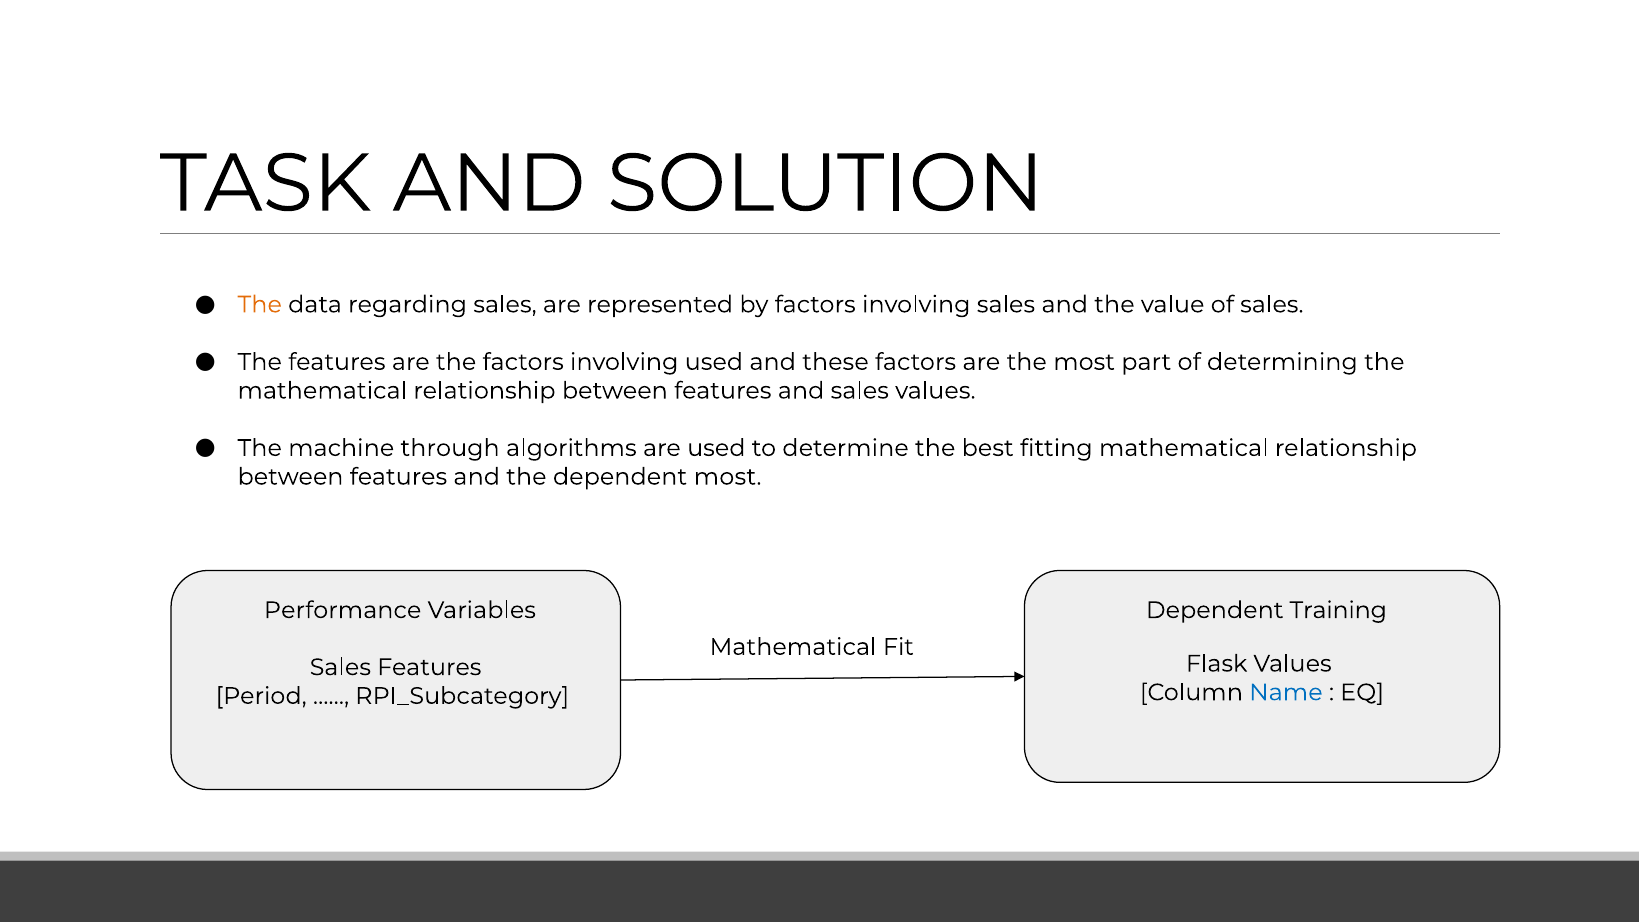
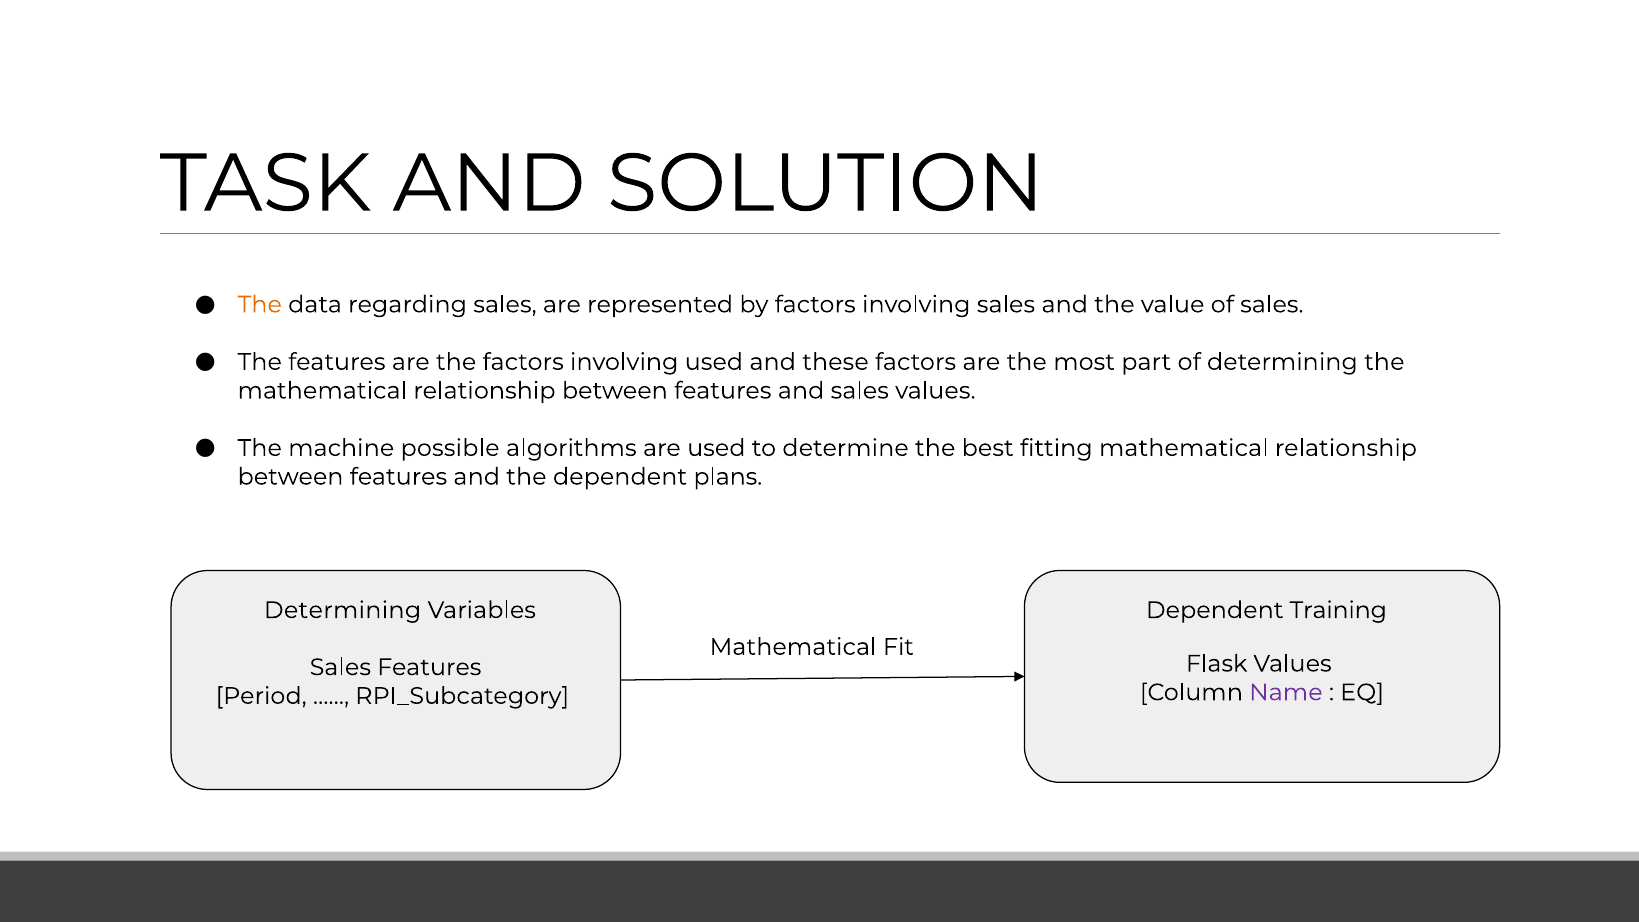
through: through -> possible
dependent most: most -> plans
Performance at (343, 610): Performance -> Determining
Name colour: blue -> purple
